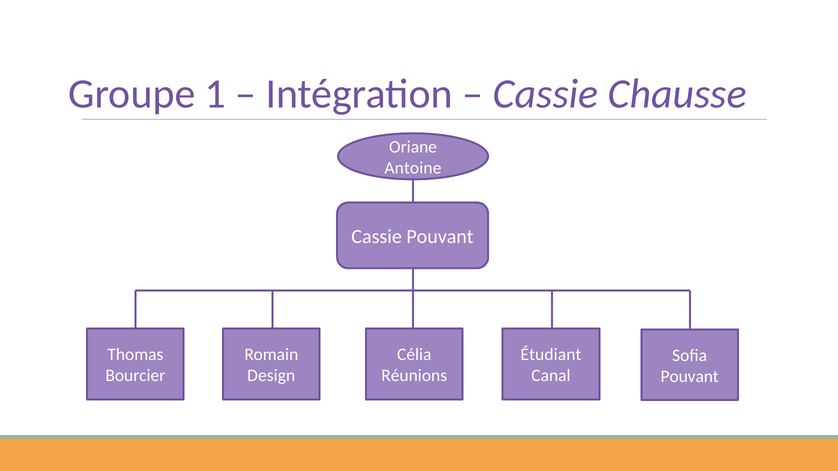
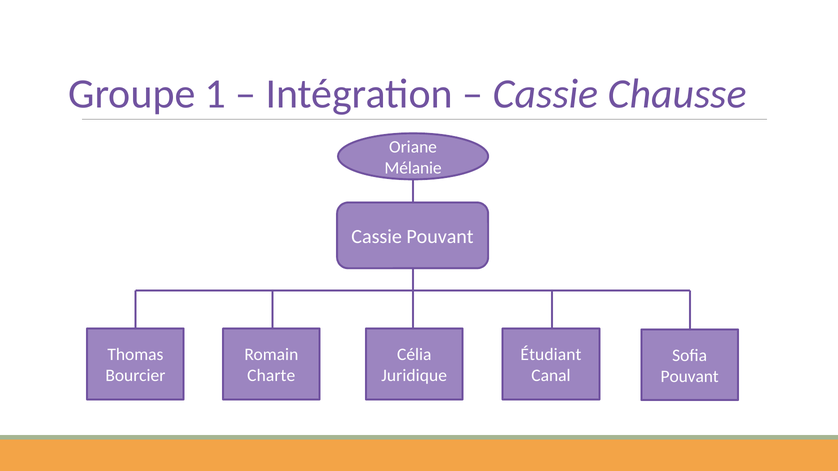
Antoine: Antoine -> Mélanie
Design: Design -> Charte
Réunions: Réunions -> Juridique
